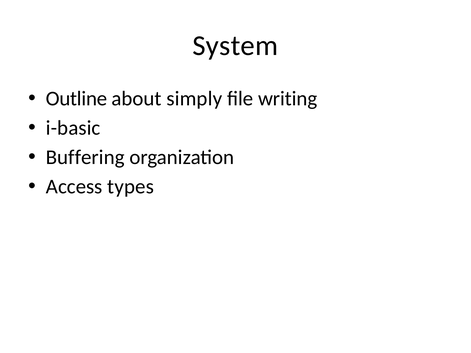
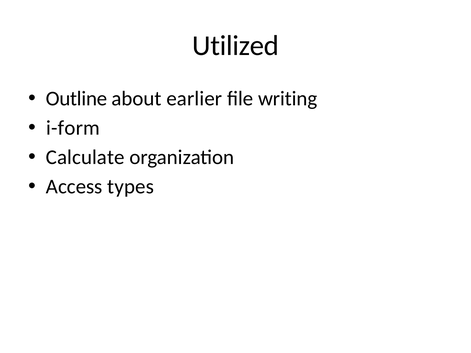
System: System -> Utilized
simply: simply -> earlier
i-basic: i-basic -> i-form
Buffering: Buffering -> Calculate
